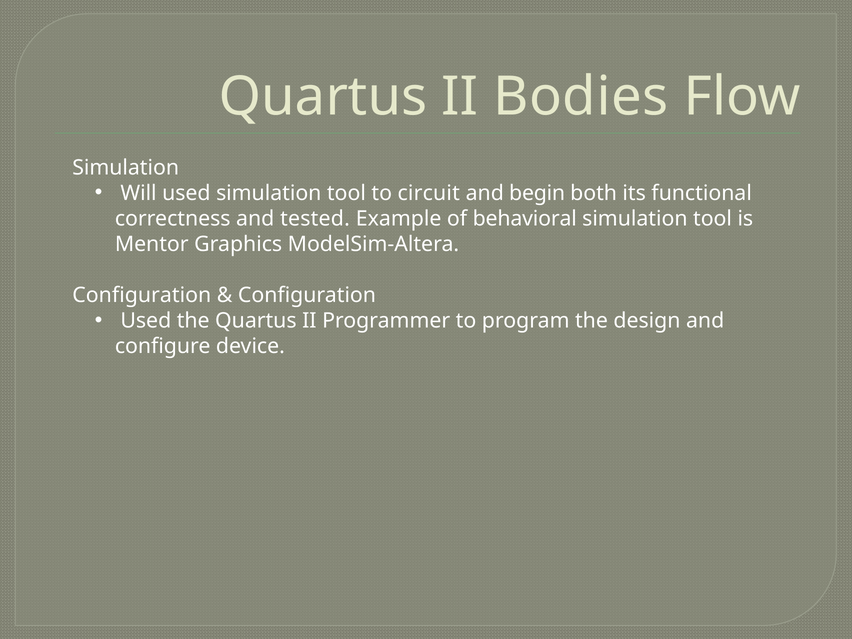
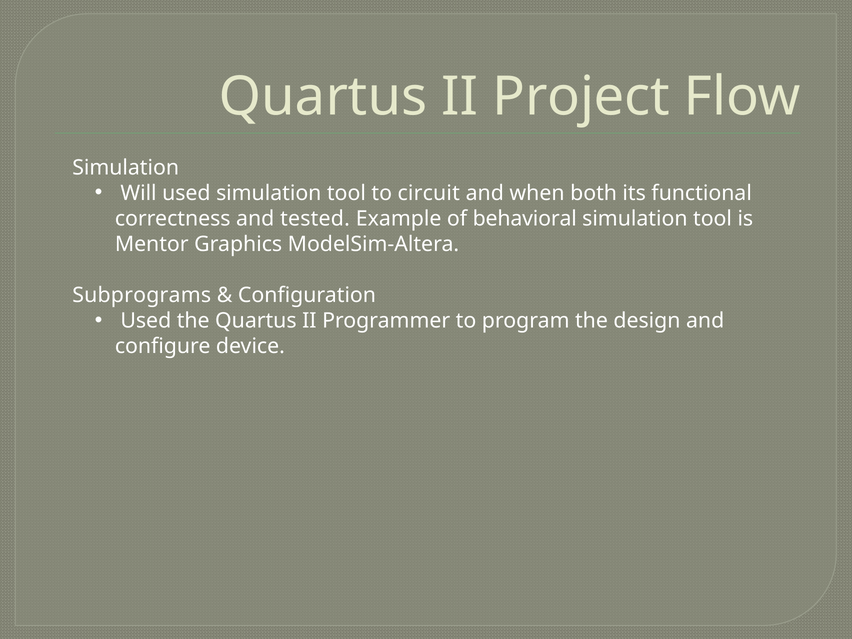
Bodies: Bodies -> Project
begin: begin -> when
Configuration at (142, 295): Configuration -> Subprograms
